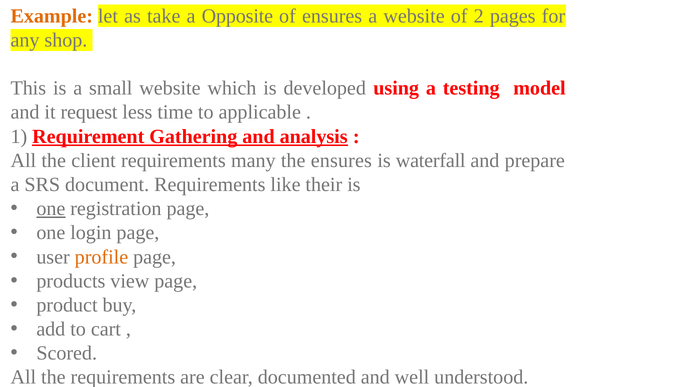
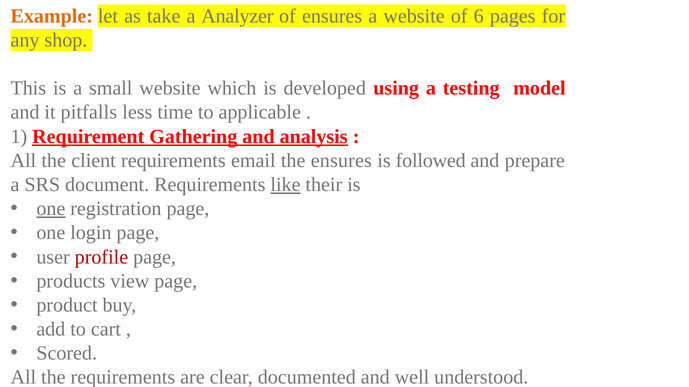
Opposite: Opposite -> Analyzer
2: 2 -> 6
request: request -> pitfalls
many: many -> email
waterfall: waterfall -> followed
like underline: none -> present
profile colour: orange -> red
